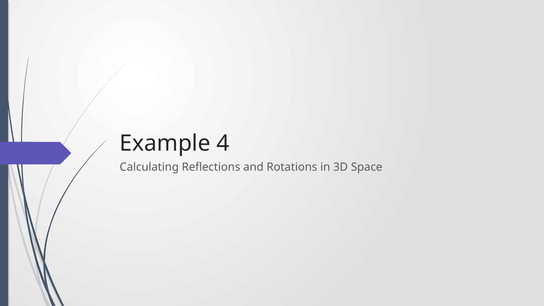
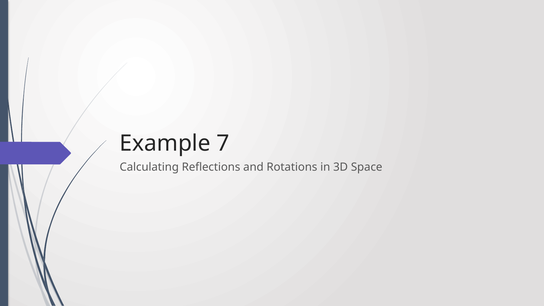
4: 4 -> 7
